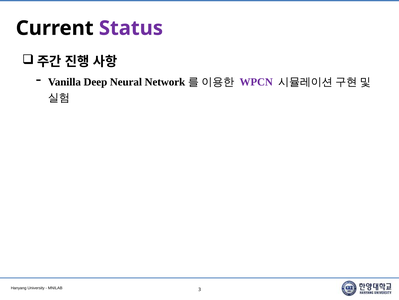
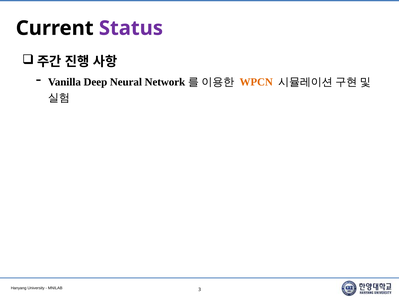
WPCN colour: purple -> orange
